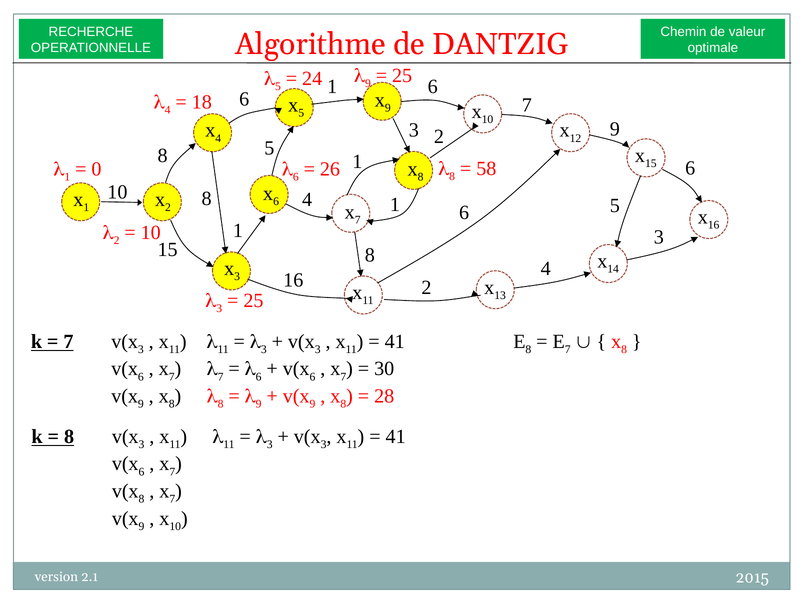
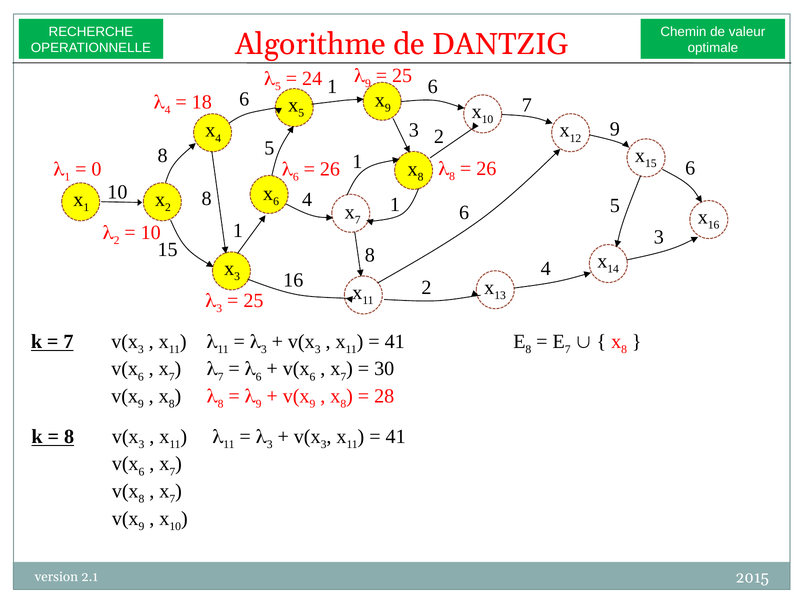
58 at (486, 169): 58 -> 26
